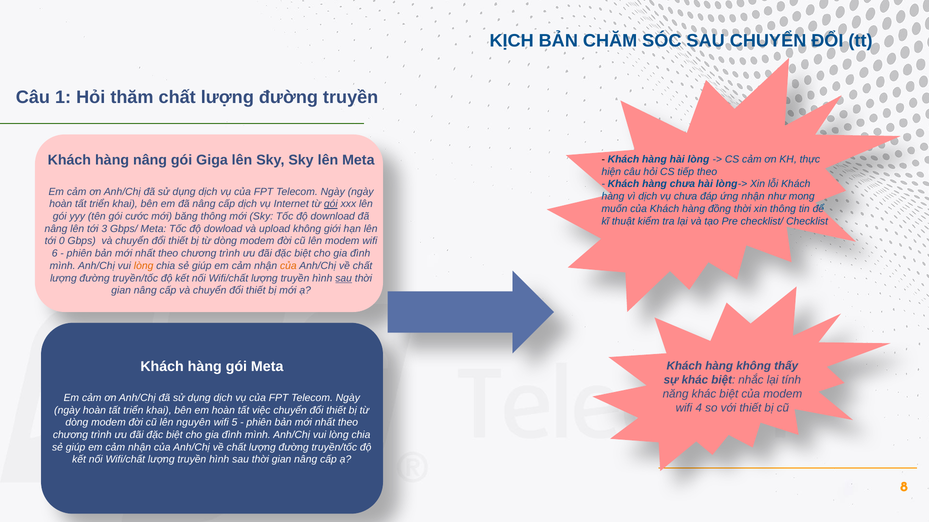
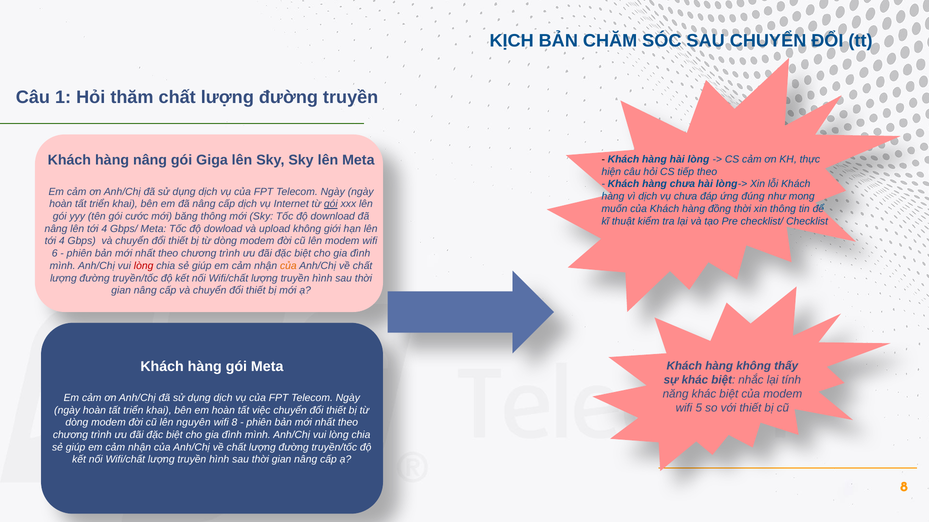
ứng nhận: nhận -> đúng
nâng lên tới 3: 3 -> 4
0 at (62, 241): 0 -> 4
lòng at (144, 266) colour: orange -> red
sau at (344, 278) underline: present -> none
4: 4 -> 5
wifi 5: 5 -> 8
